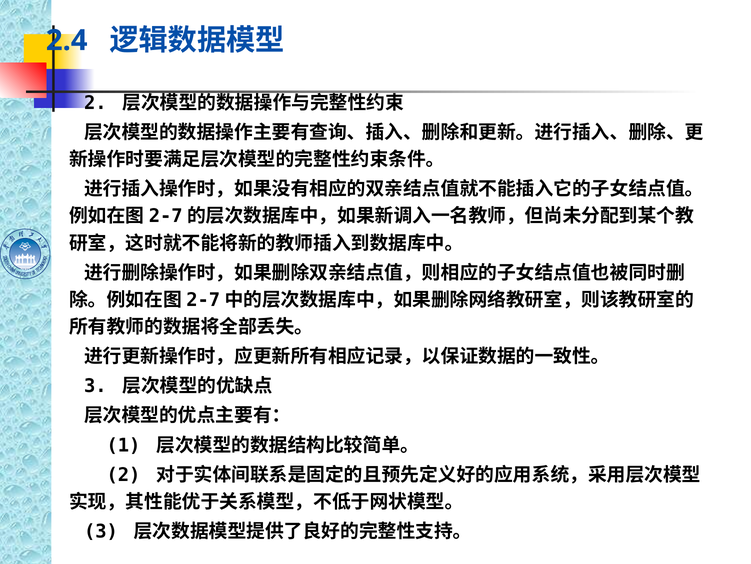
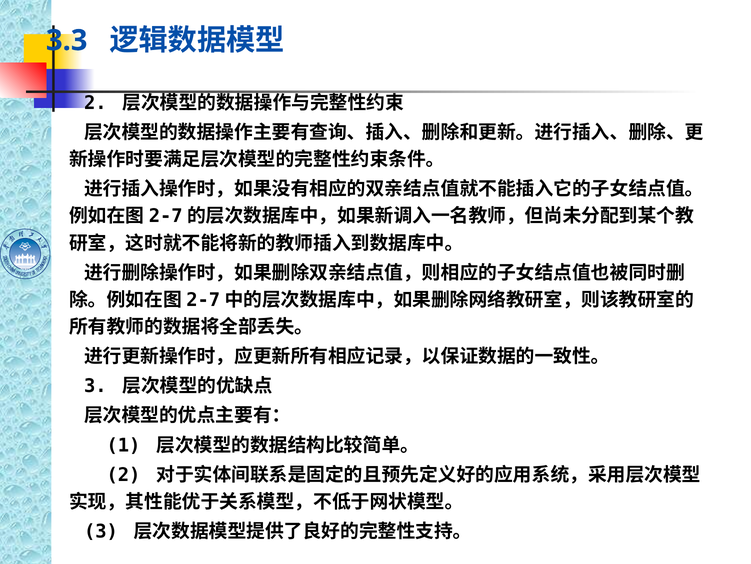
2.4: 2.4 -> 3.3
